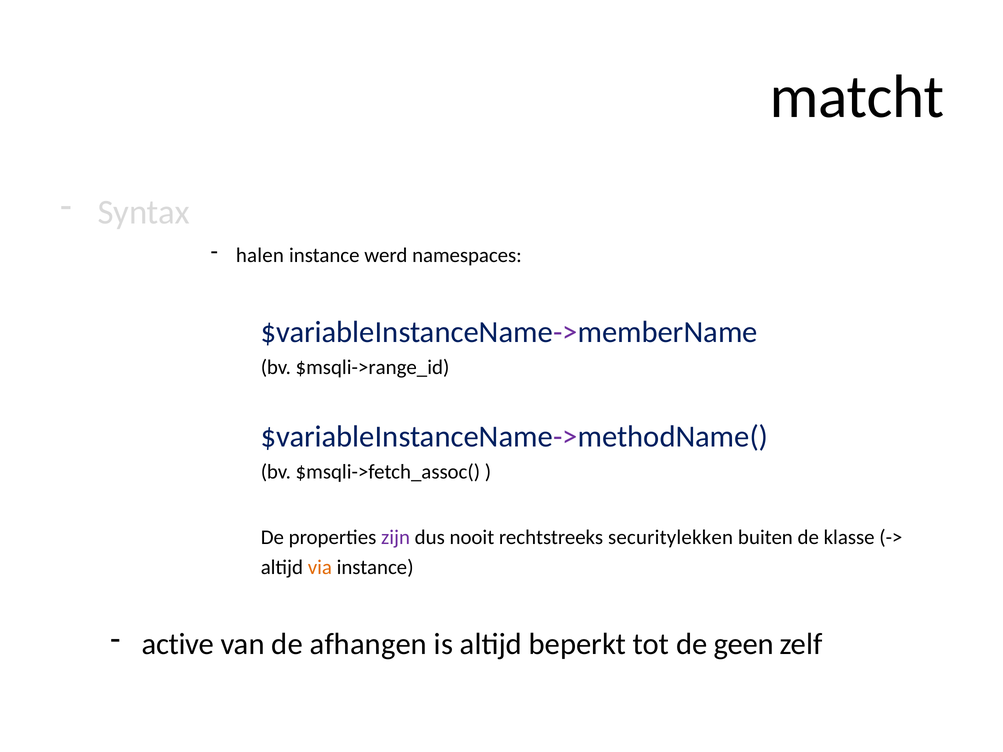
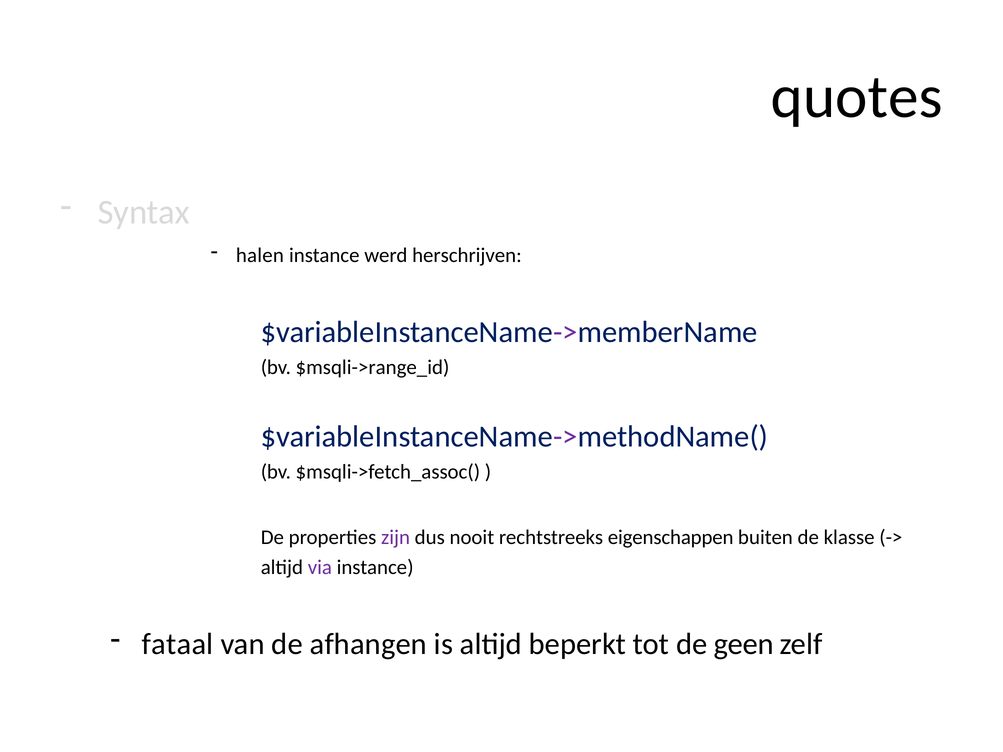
matcht: matcht -> quotes
namespaces: namespaces -> herschrijven
securitylekken: securitylekken -> eigenschappen
via colour: orange -> purple
active: active -> fataal
